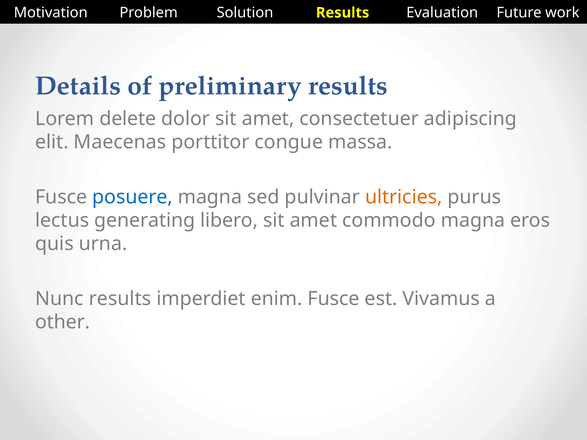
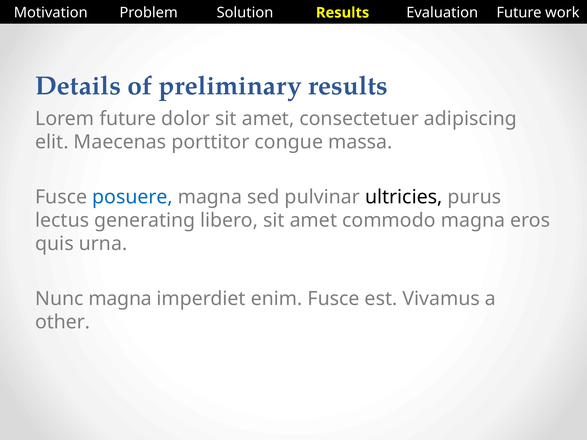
Lorem delete: delete -> future
ultricies colour: orange -> black
Nunc results: results -> magna
